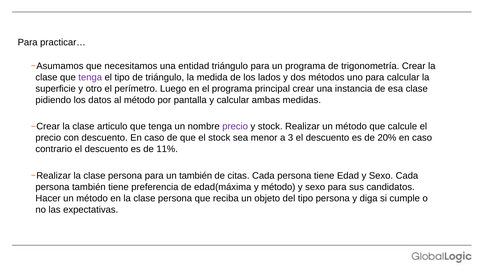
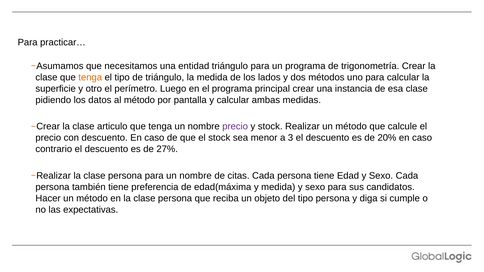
tenga at (90, 77) colour: purple -> orange
11%: 11% -> 27%
para un también: también -> nombre
y método: método -> medida
